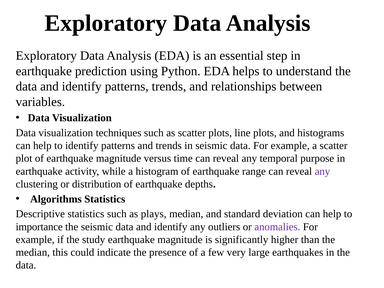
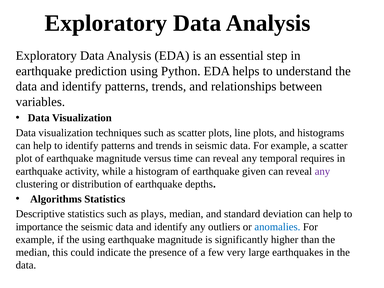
purpose: purpose -> requires
range: range -> given
anomalies colour: purple -> blue
the study: study -> using
